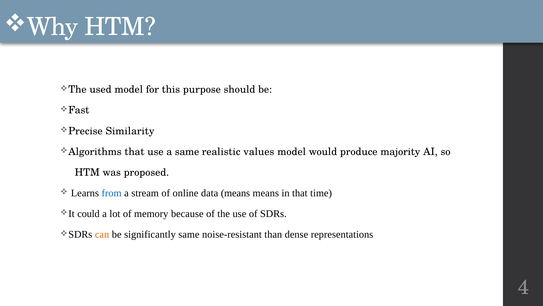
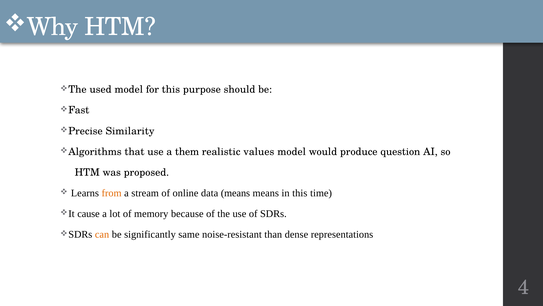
a same: same -> them
majority: majority -> question
from colour: blue -> orange
in that: that -> this
could: could -> cause
